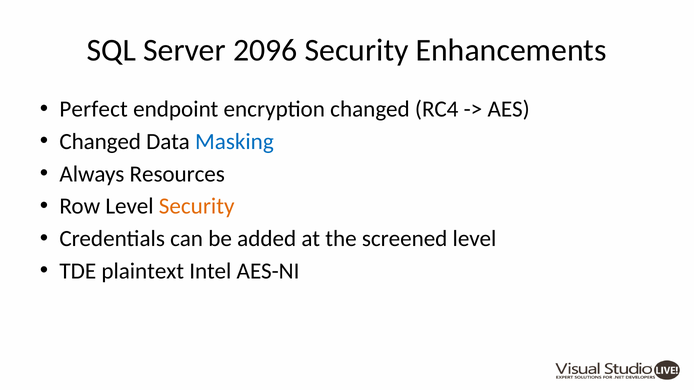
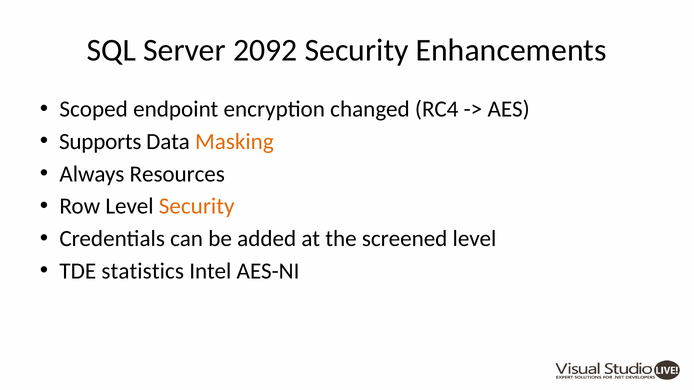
2096: 2096 -> 2092
Perfect: Perfect -> Scoped
Changed at (100, 142): Changed -> Supports
Masking colour: blue -> orange
plaintext: plaintext -> statistics
